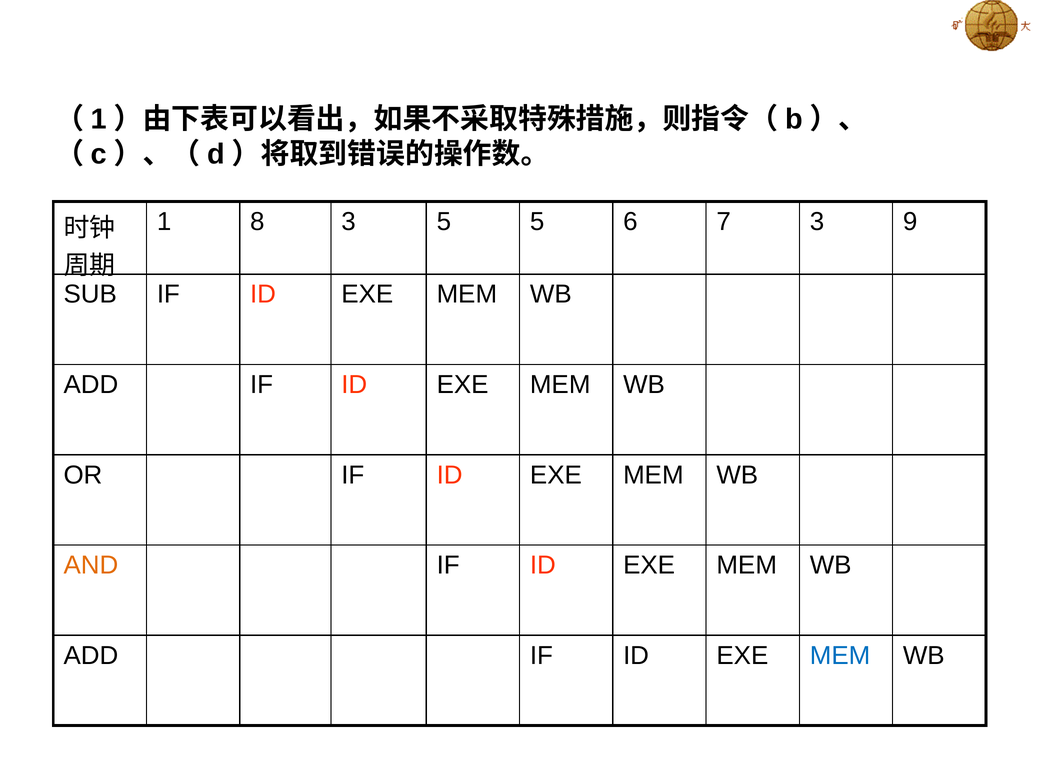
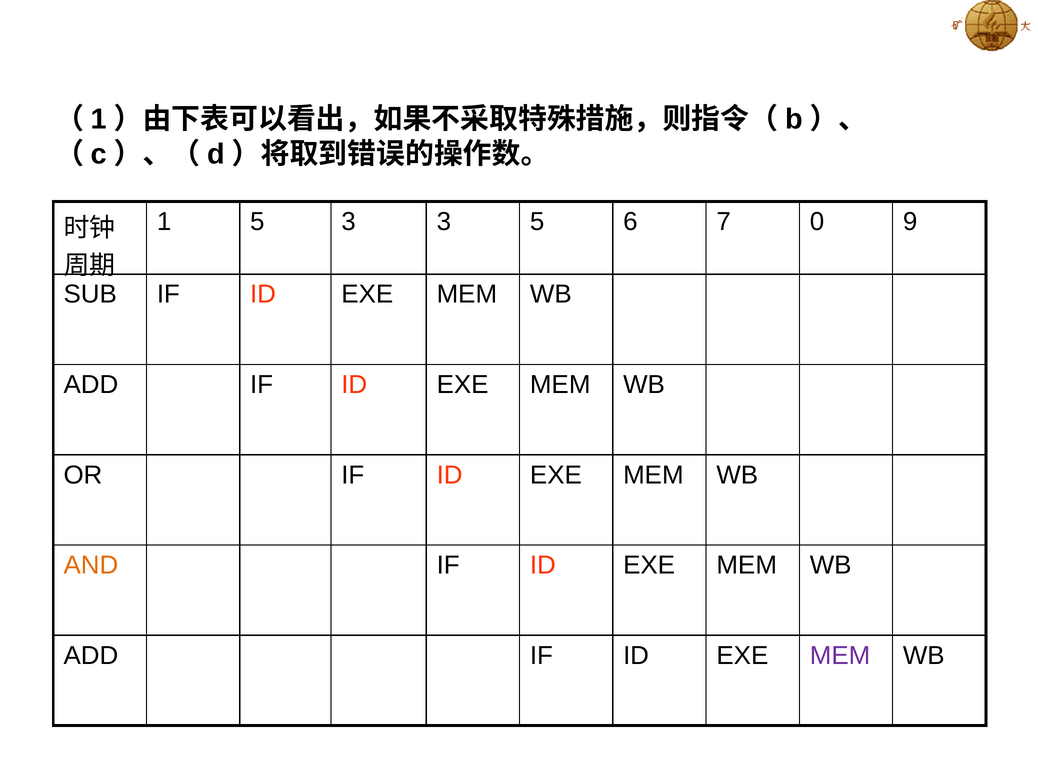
1 8: 8 -> 5
3 5: 5 -> 3
7 3: 3 -> 0
MEM at (840, 655) colour: blue -> purple
